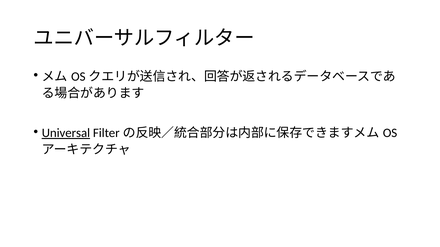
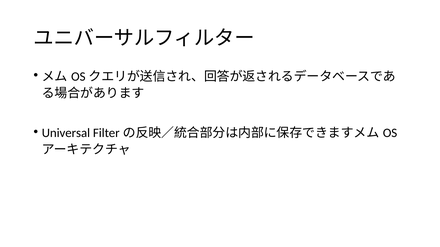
Universal underline: present -> none
